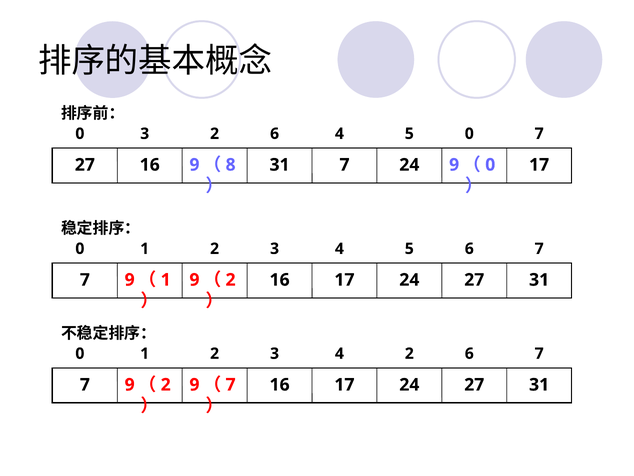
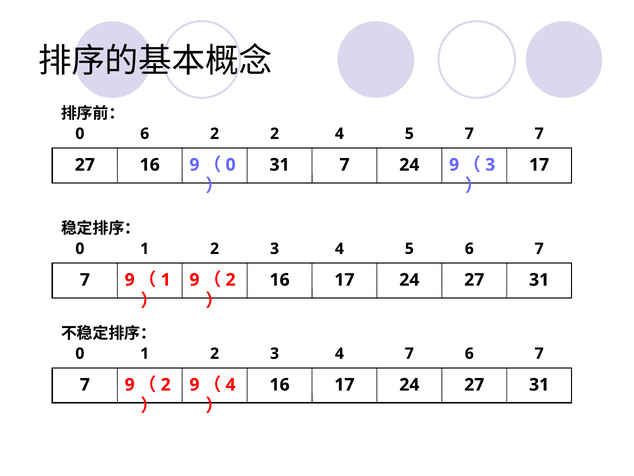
0 3: 3 -> 6
6 at (275, 134): 6 -> 2
5 0: 0 -> 7
8 at (231, 165): 8 -> 0
0 at (490, 165): 0 -> 3
4 2: 2 -> 7
7 at (231, 384): 7 -> 4
